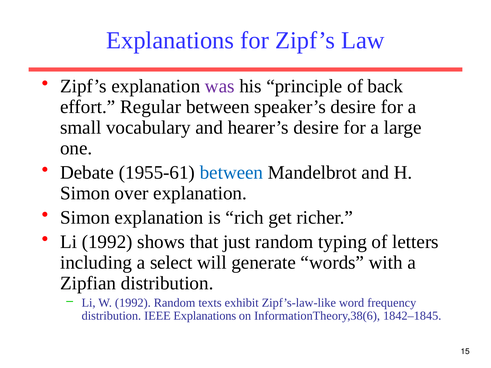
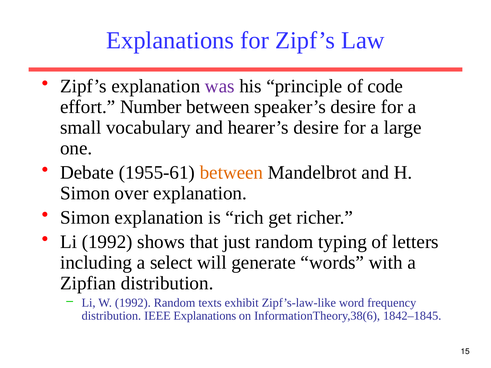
back: back -> code
Regular: Regular -> Number
between at (231, 173) colour: blue -> orange
